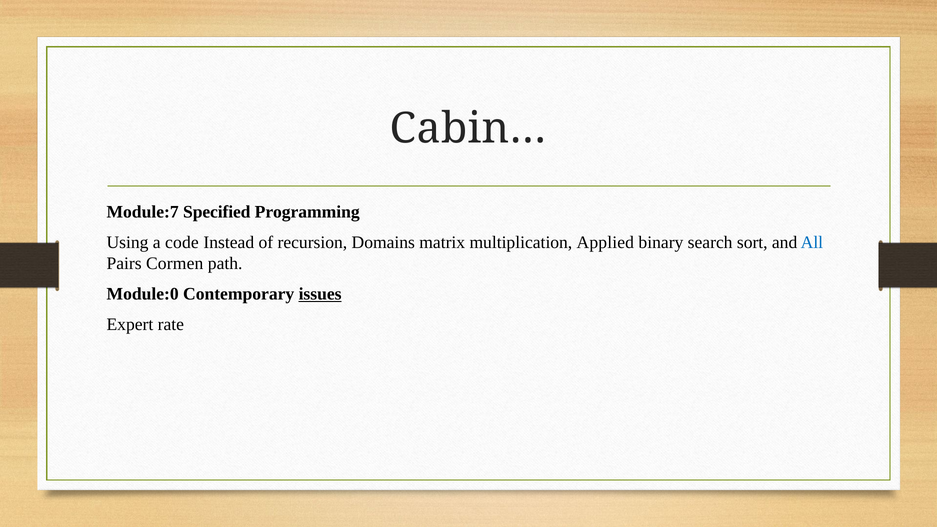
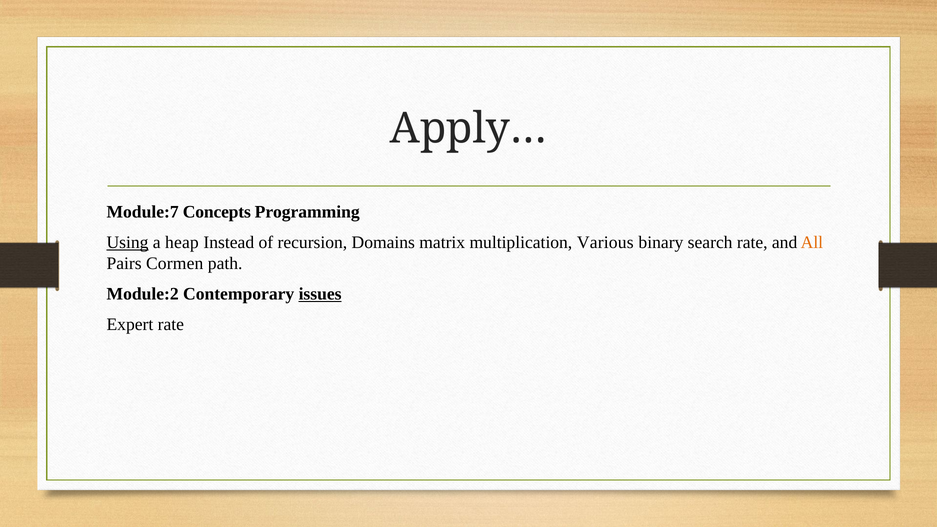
Cabin…: Cabin… -> Apply…
Specified: Specified -> Concepts
Using underline: none -> present
code: code -> heap
Applied: Applied -> Various
search sort: sort -> rate
All colour: blue -> orange
Module:0: Module:0 -> Module:2
